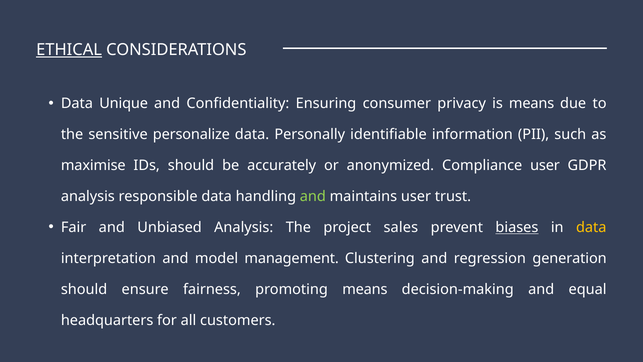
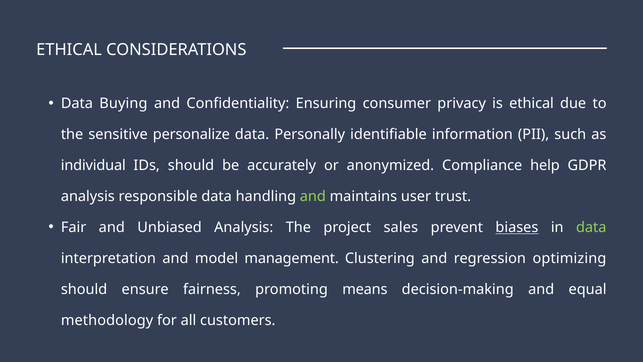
ETHICAL at (69, 50) underline: present -> none
Unique: Unique -> Buying
is means: means -> ethical
maximise: maximise -> individual
Compliance user: user -> help
data at (591, 227) colour: yellow -> light green
generation: generation -> optimizing
headquarters: headquarters -> methodology
